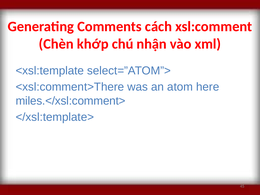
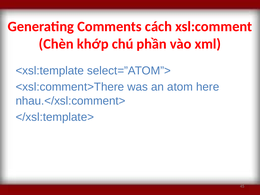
nhận: nhận -> phần
miles.</xsl:comment>: miles.</xsl:comment> -> nhau.</xsl:comment>
